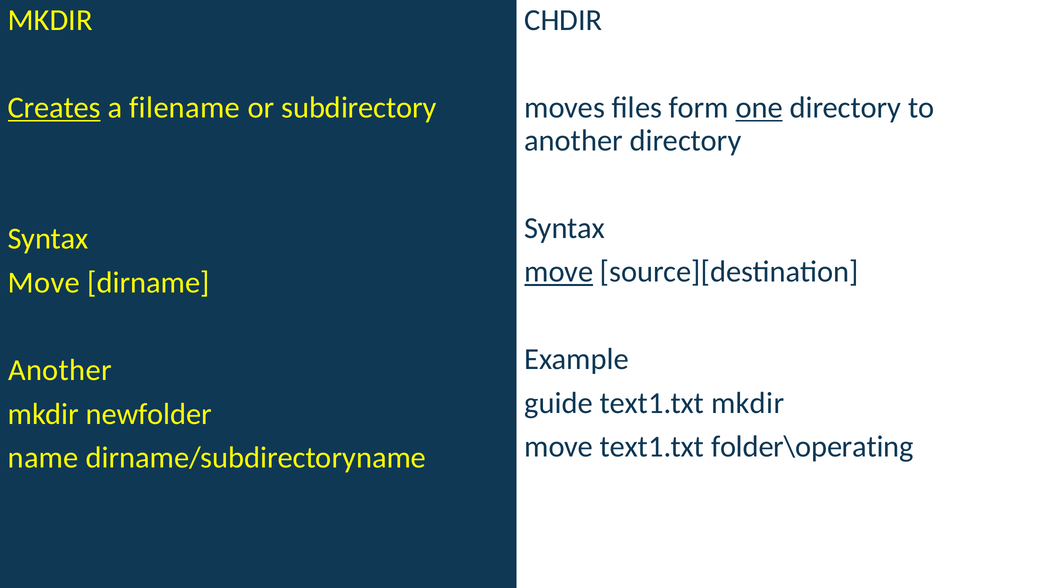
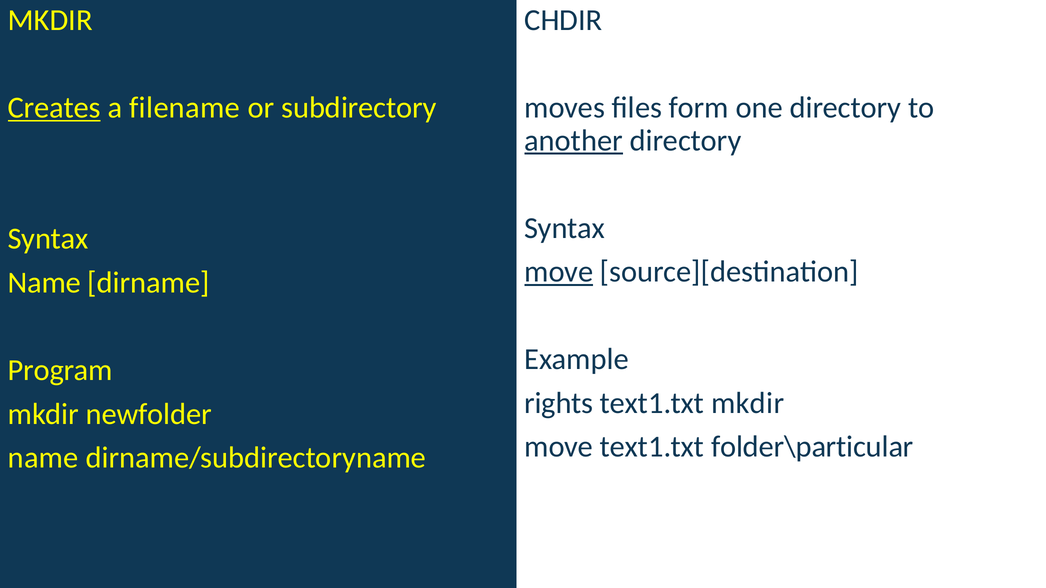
one underline: present -> none
another at (574, 141) underline: none -> present
Move at (44, 283): Move -> Name
Another at (60, 370): Another -> Program
guide: guide -> rights
folder\operating: folder\operating -> folder\particular
